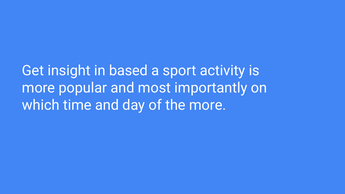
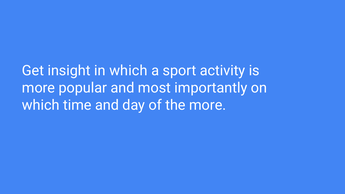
in based: based -> which
